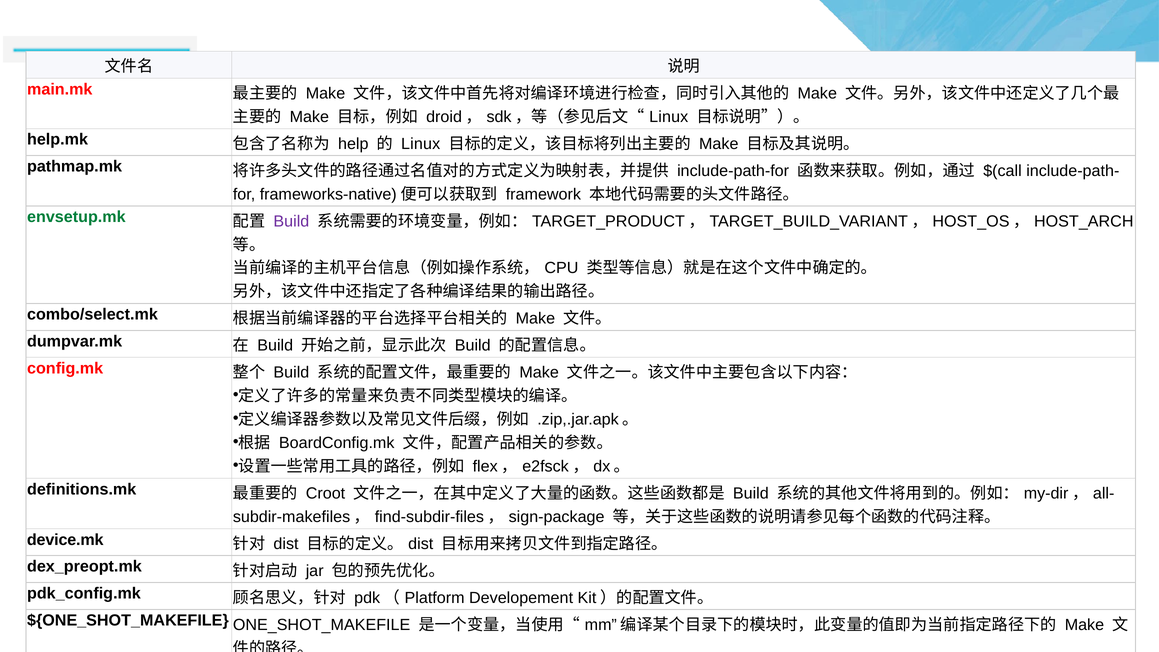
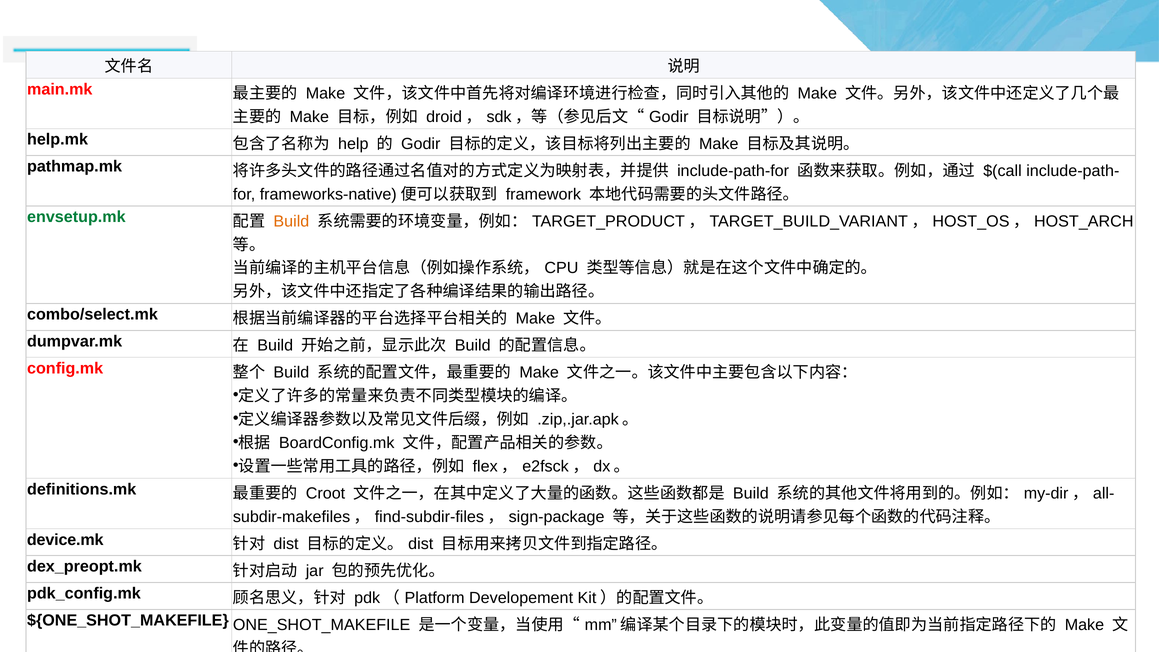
Linux at (669, 117): Linux -> Godir
Linux at (421, 144): Linux -> Godir
Build at (291, 221) colour: purple -> orange
